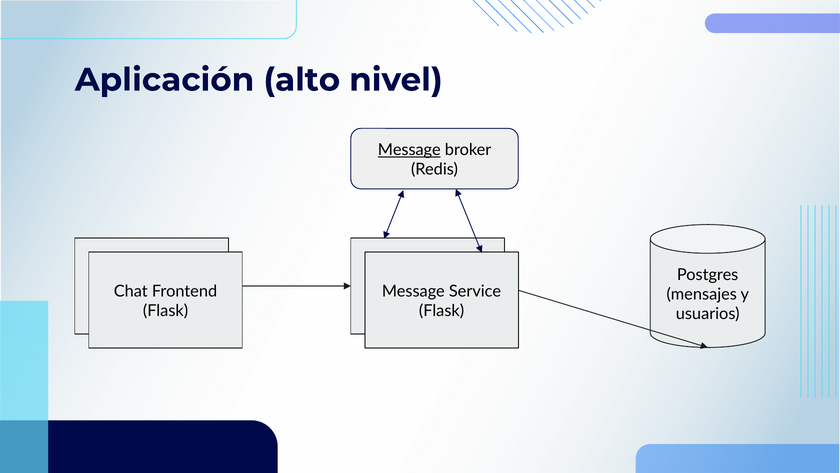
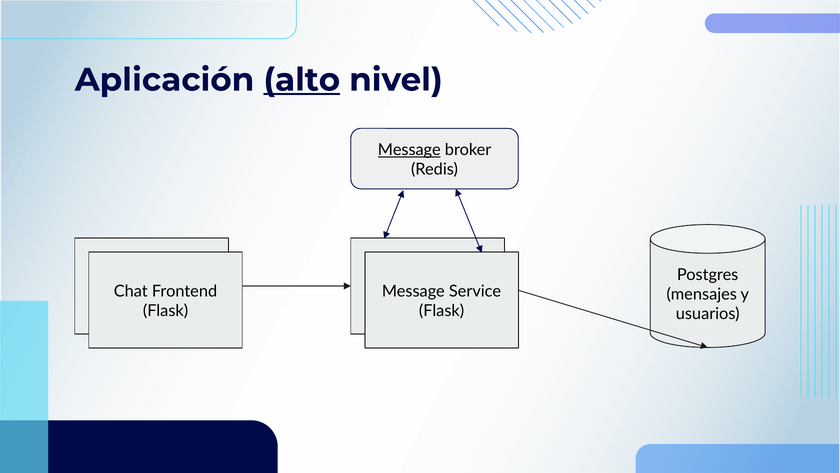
alto underline: none -> present
